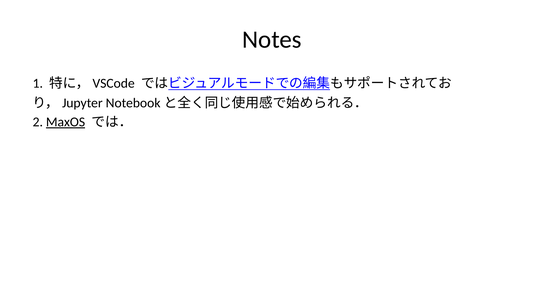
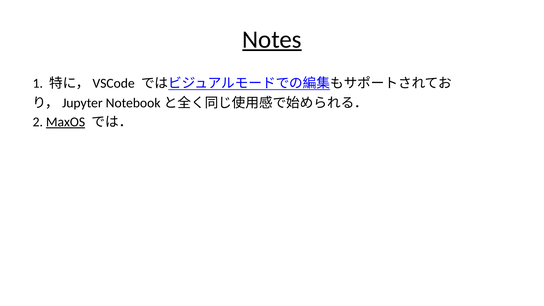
Notes underline: none -> present
